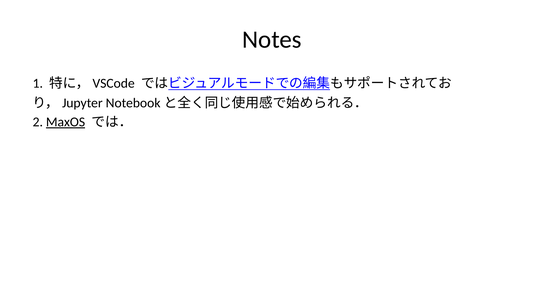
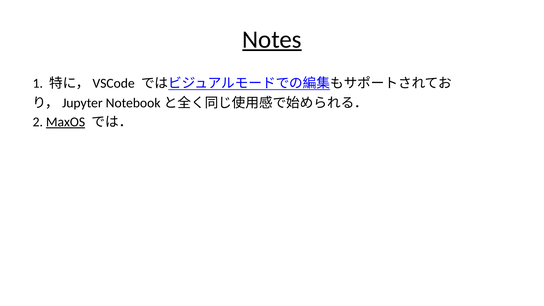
Notes underline: none -> present
